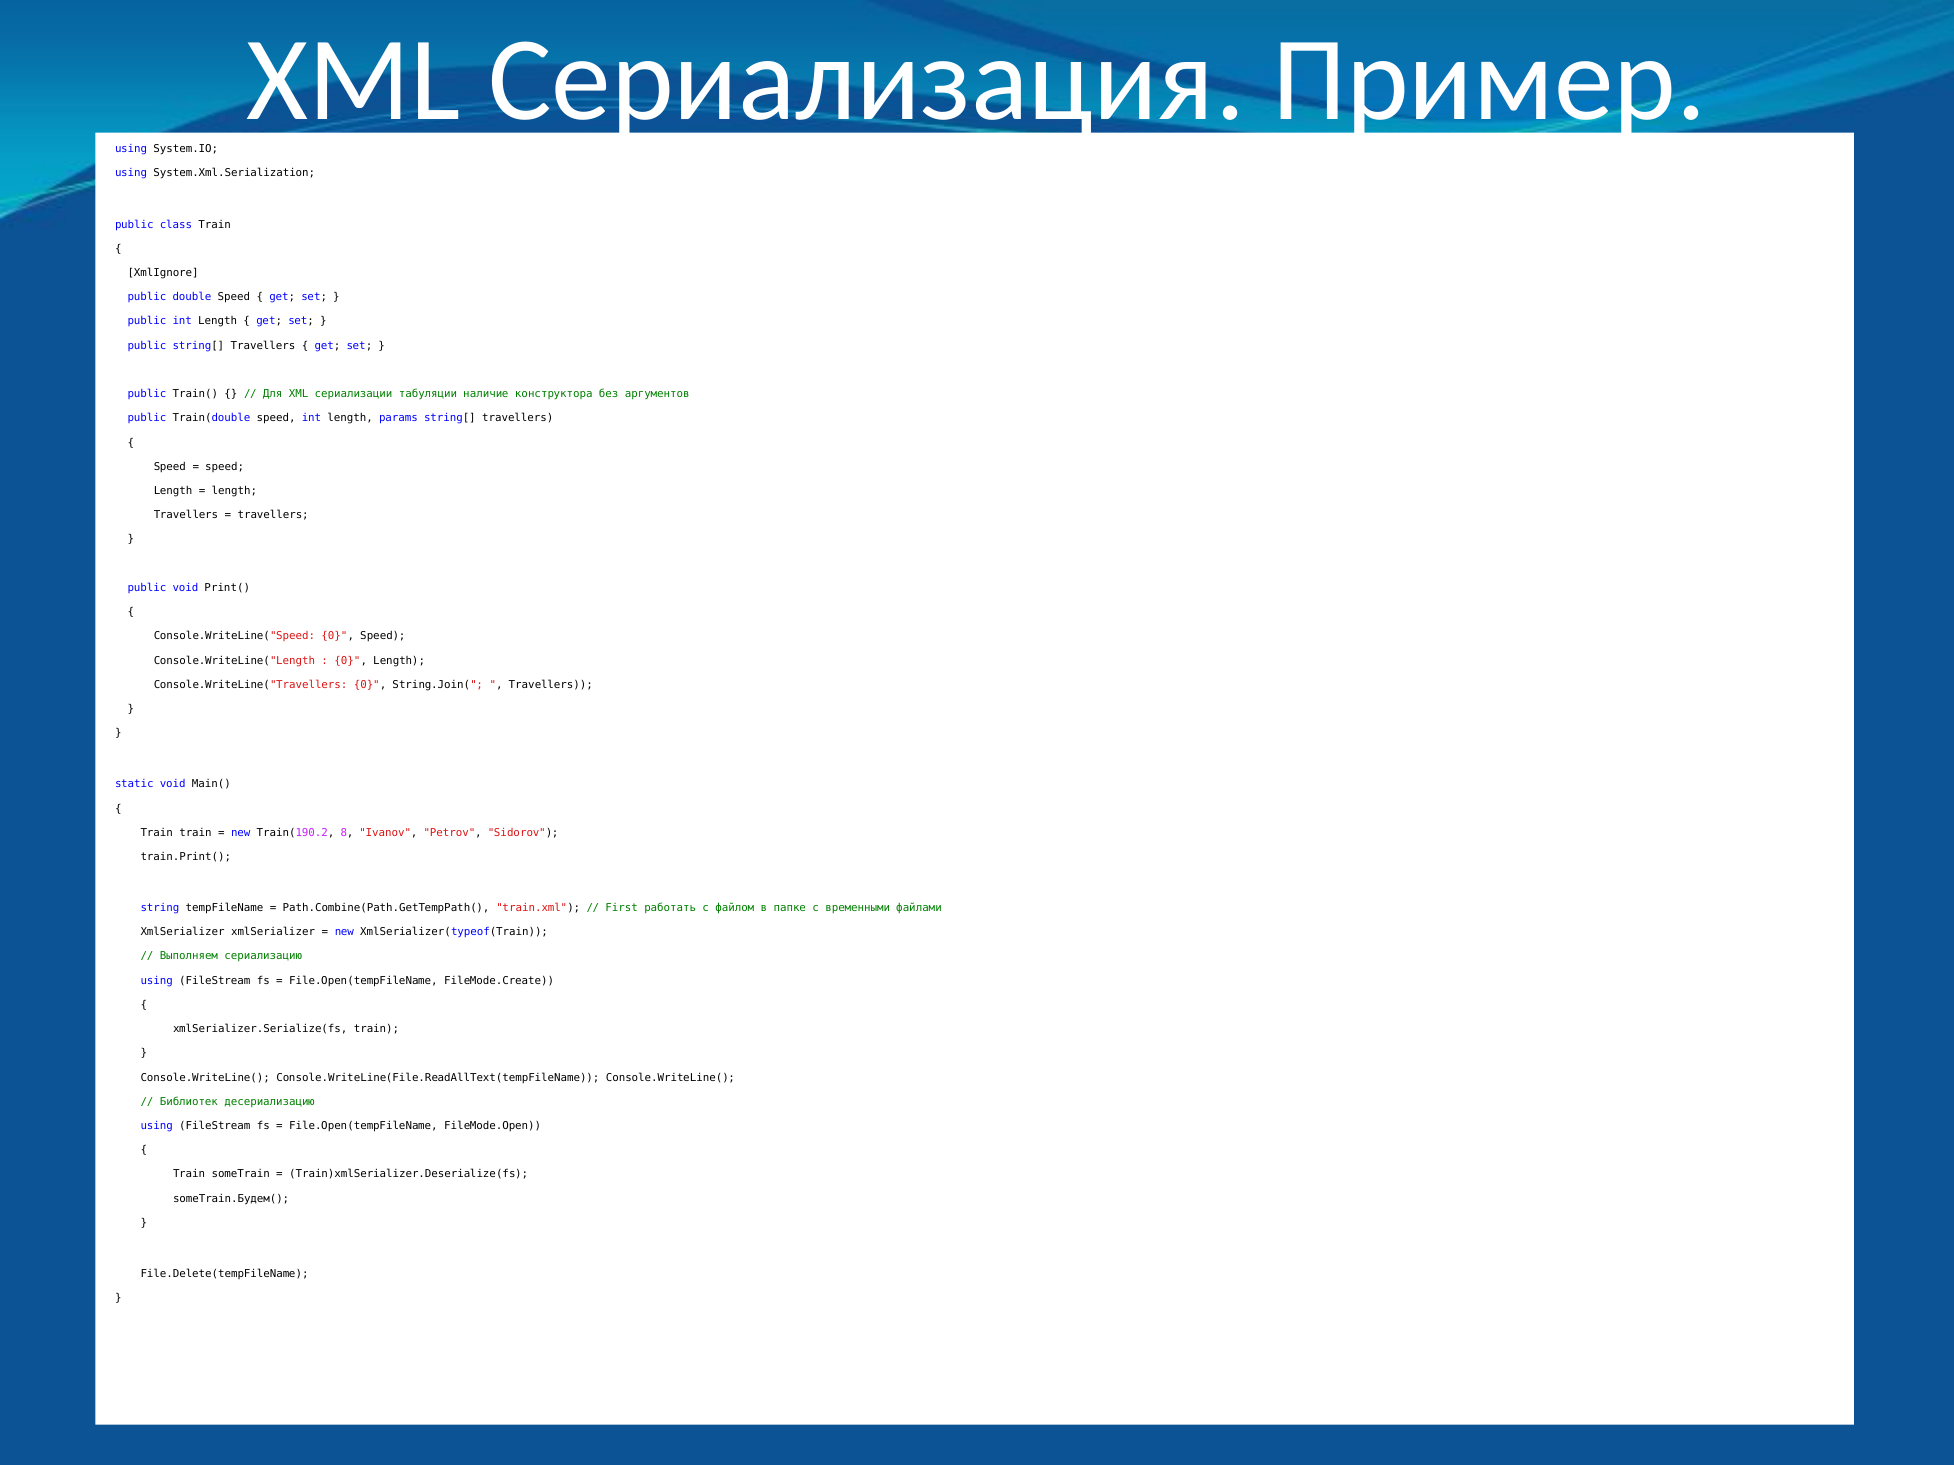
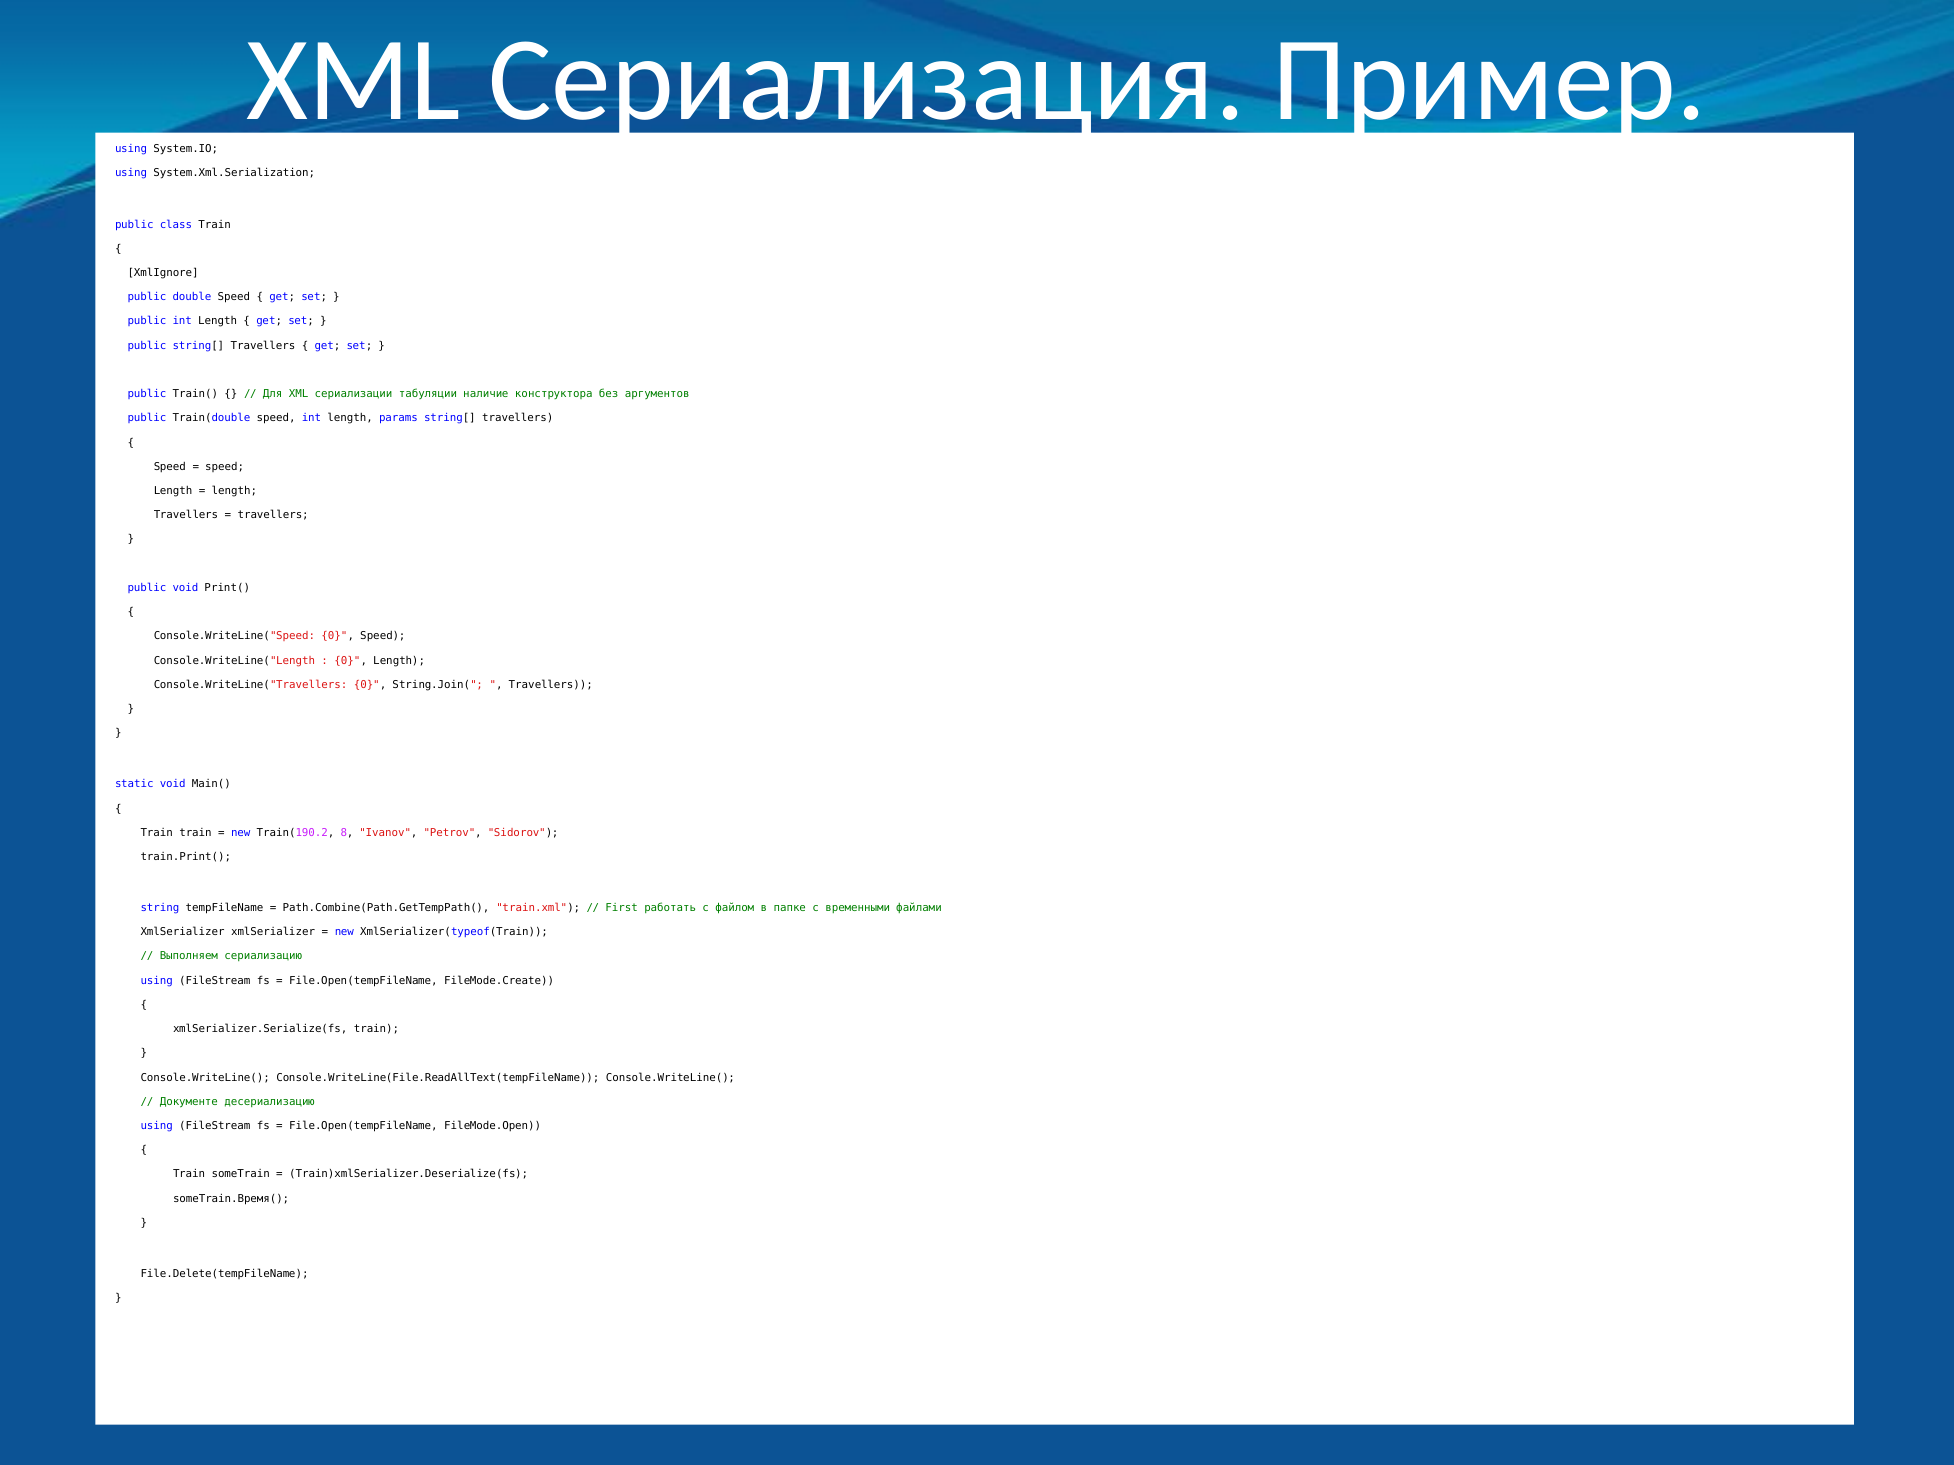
Библиотек: Библиотек -> Документе
someTrain.Будем(: someTrain.Будем( -> someTrain.Время(
